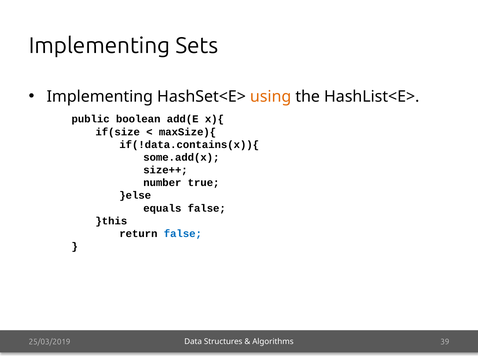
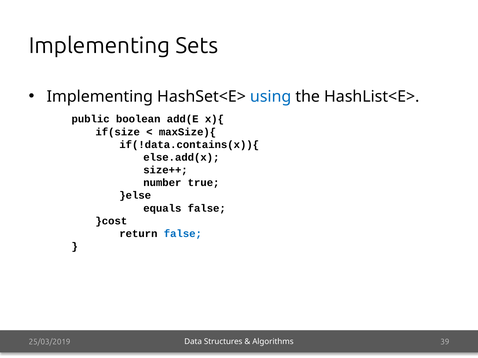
using colour: orange -> blue
some.add(x: some.add(x -> else.add(x
}this: }this -> }cost
